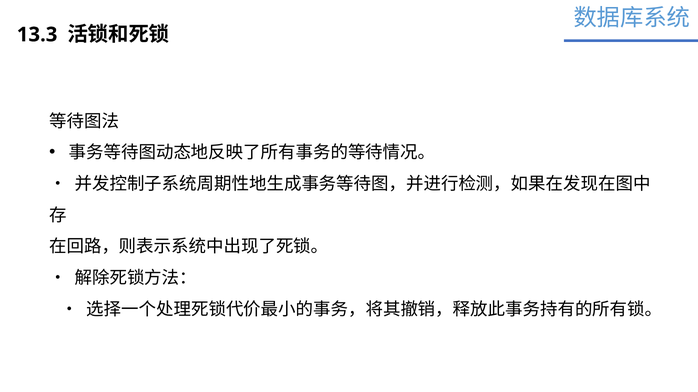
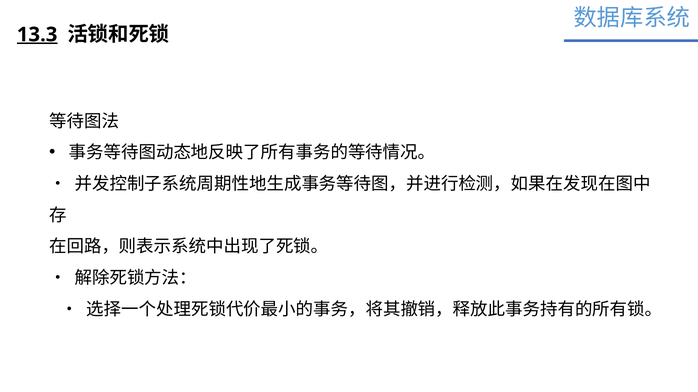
13.3 underline: none -> present
